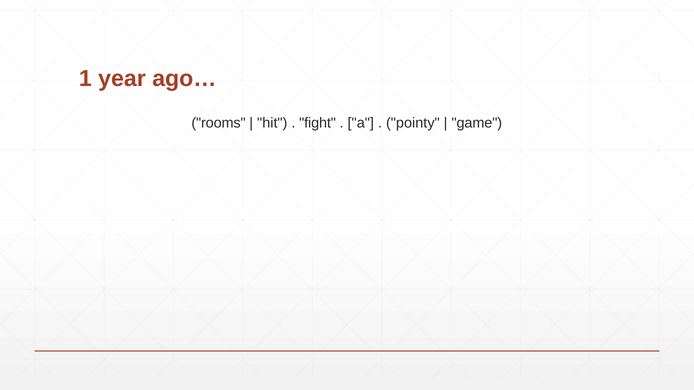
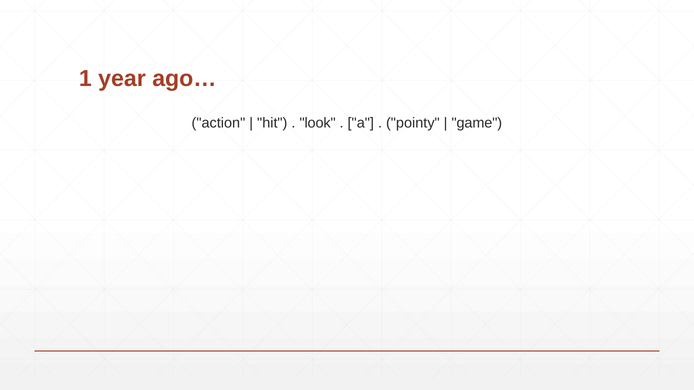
rooms: rooms -> action
fight: fight -> look
